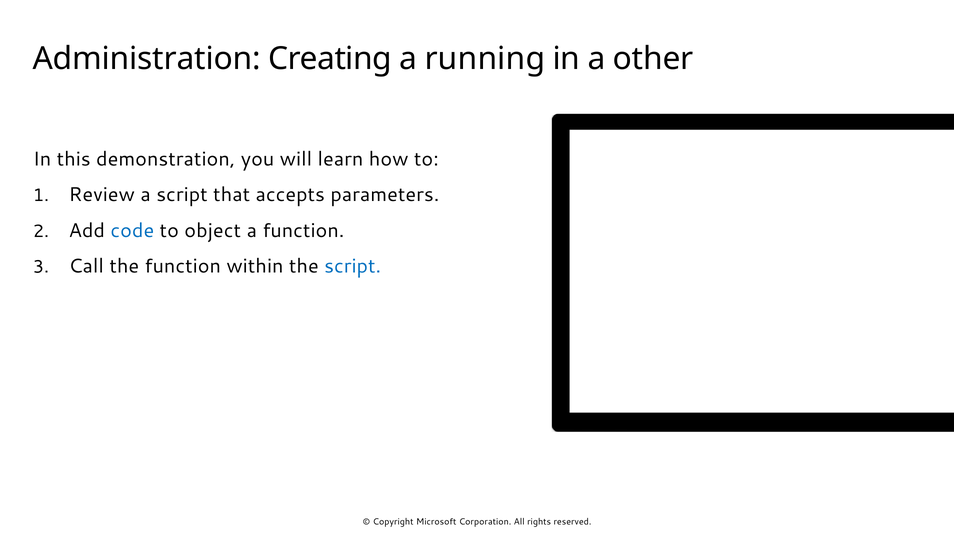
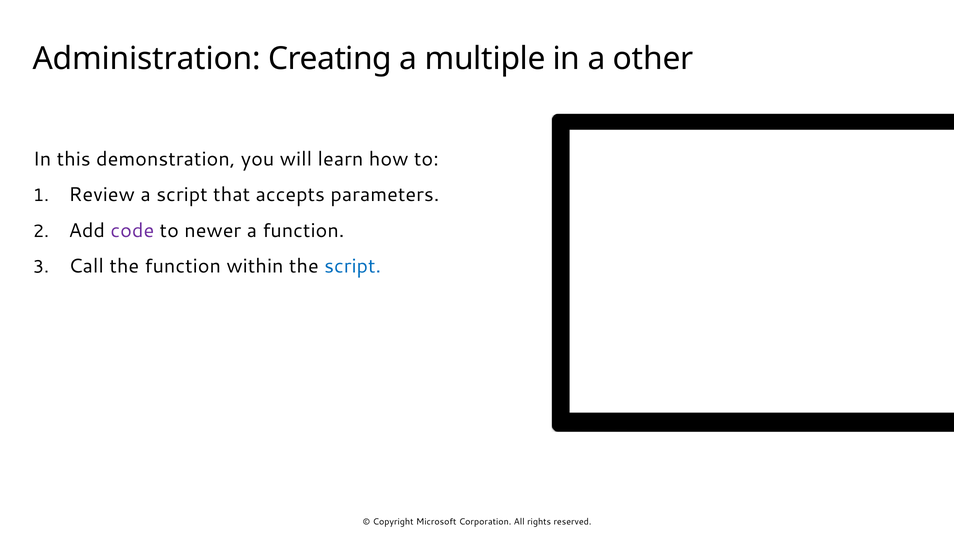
running: running -> multiple
code colour: blue -> purple
object: object -> newer
